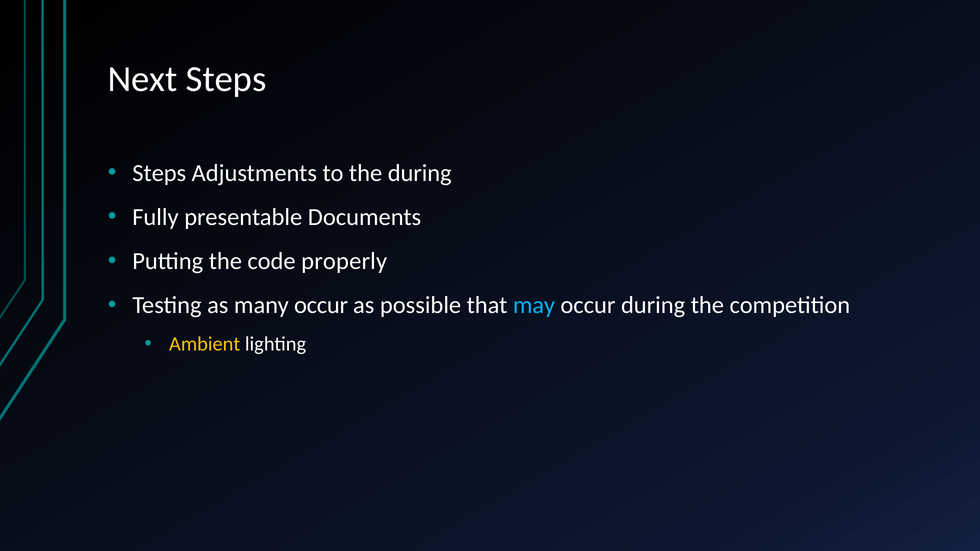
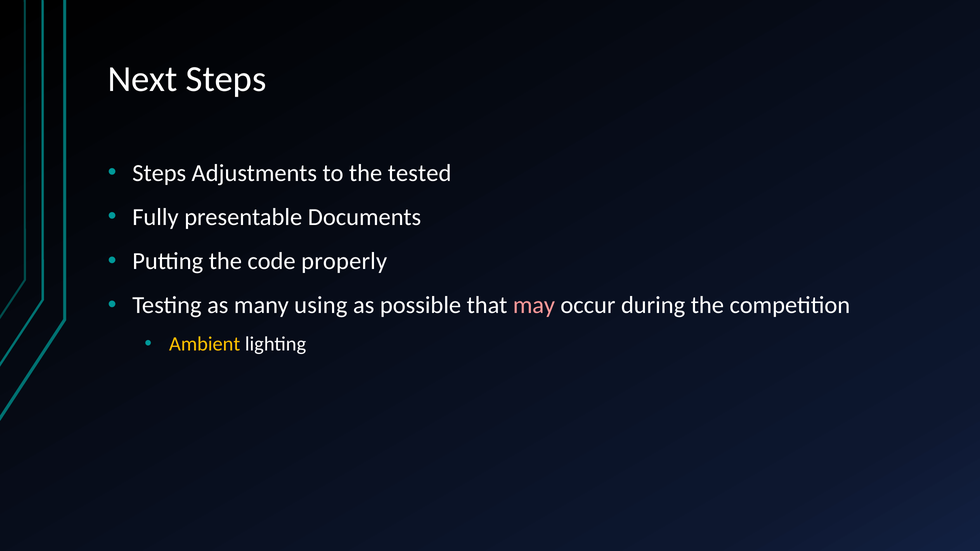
the during: during -> tested
many occur: occur -> using
may colour: light blue -> pink
